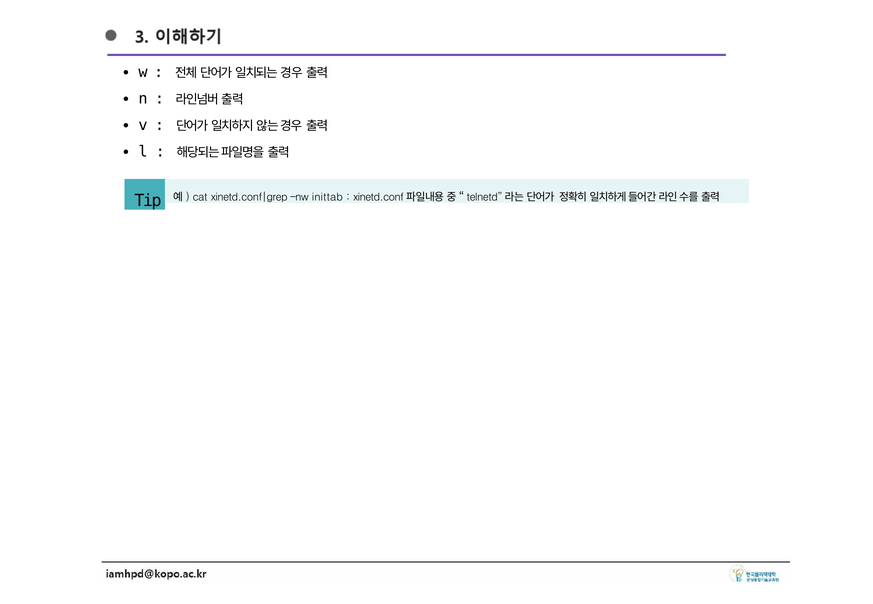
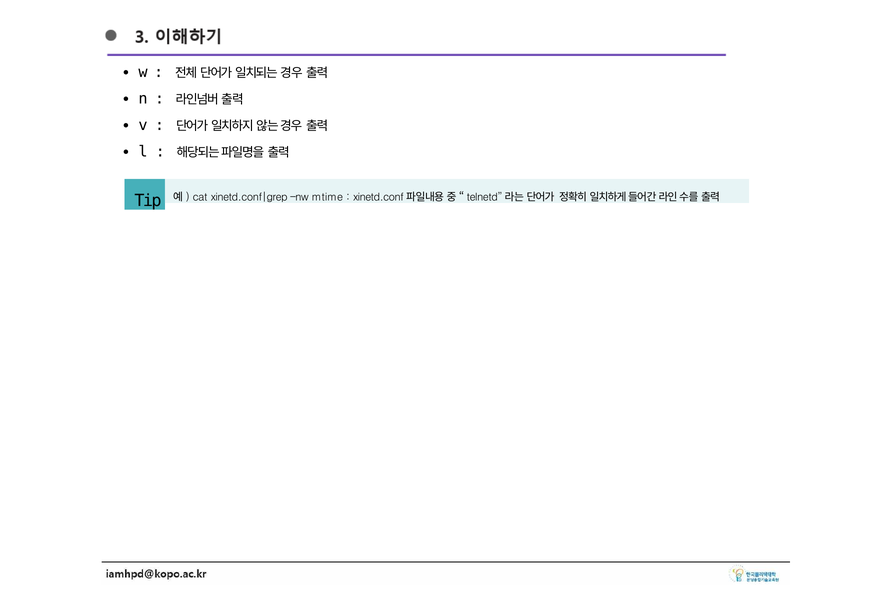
inittab: inittab -> mtime
